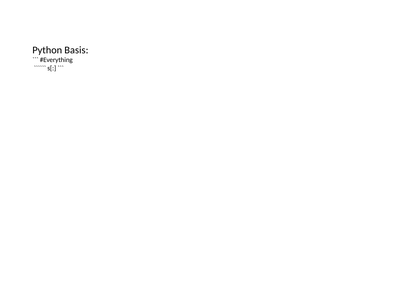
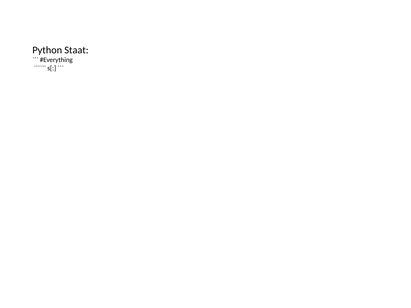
Basis: Basis -> Staat
